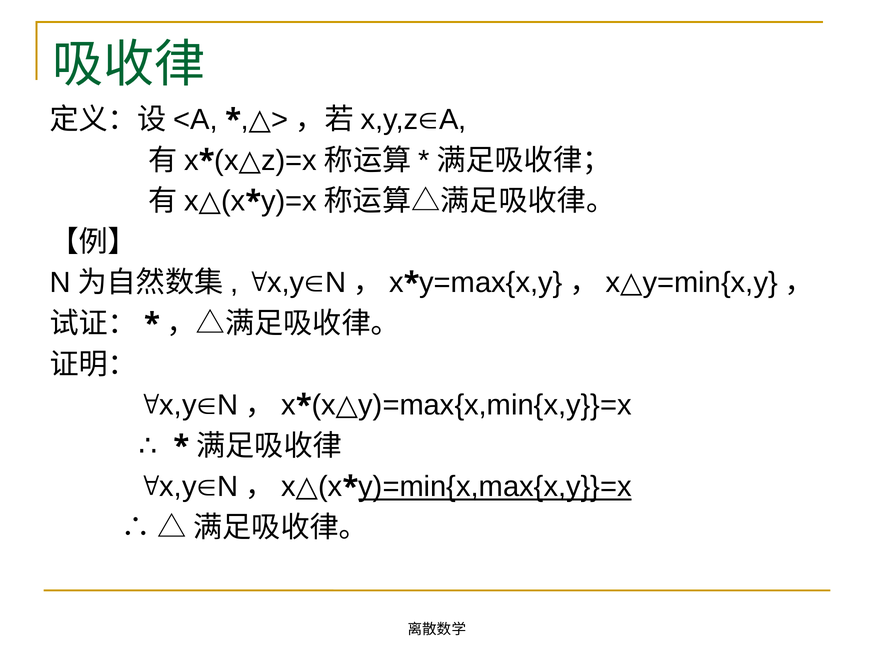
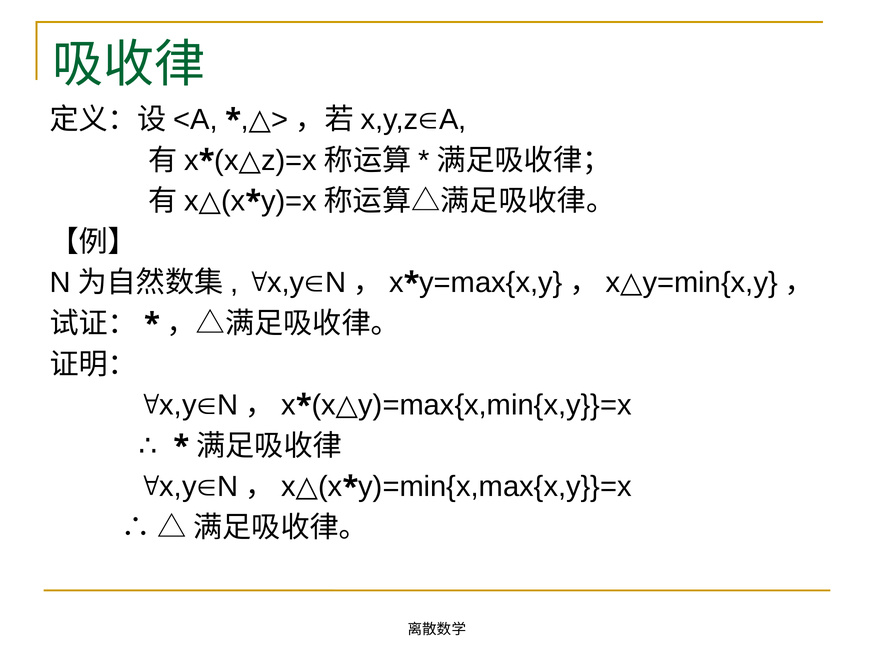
y)=min{x,max{x,y}}=x underline: present -> none
